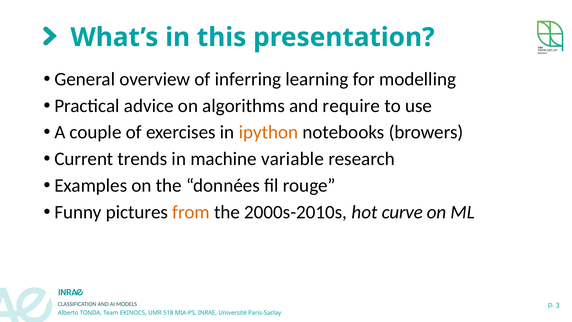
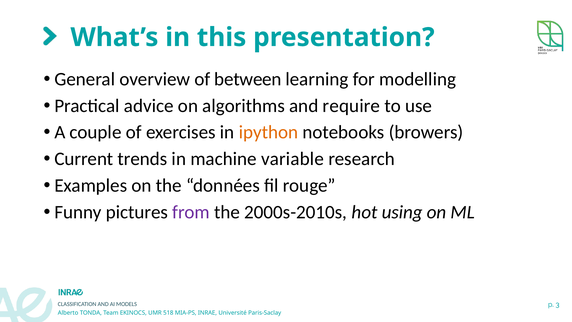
inferring: inferring -> between
from colour: orange -> purple
curve: curve -> using
